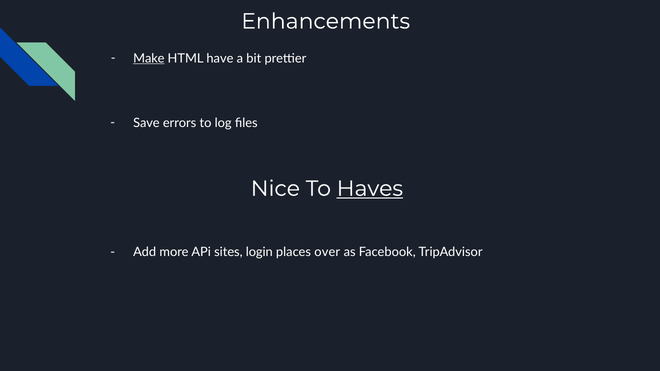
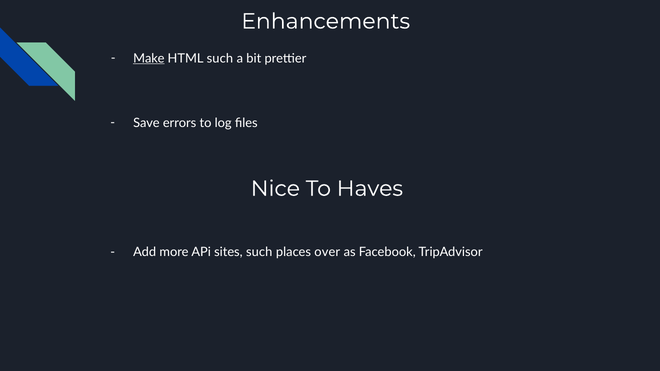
HTML have: have -> such
Haves underline: present -> none
sites login: login -> such
